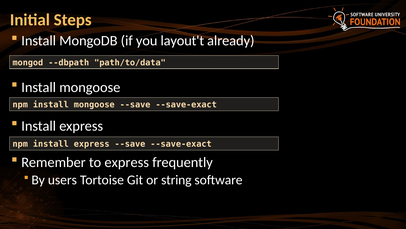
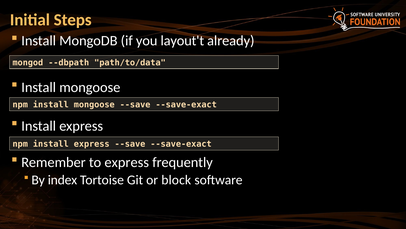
users: users -> index
string: string -> block
